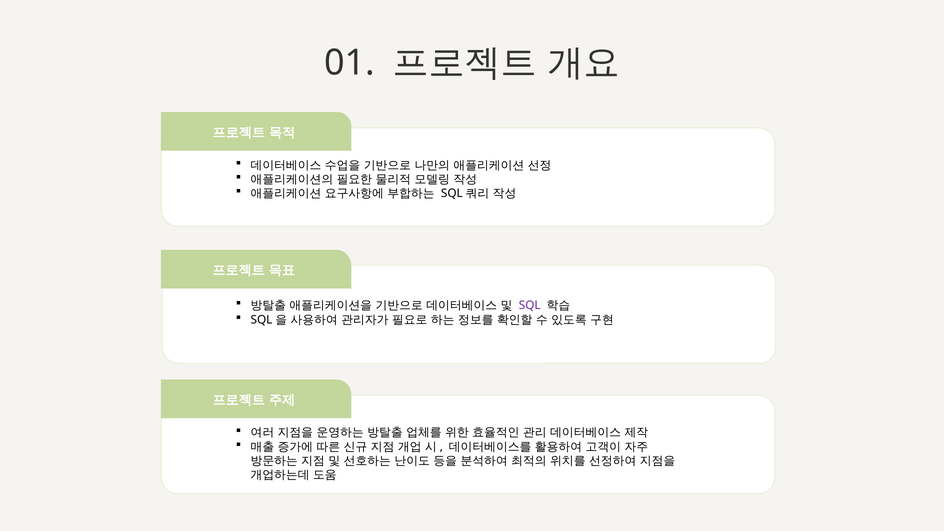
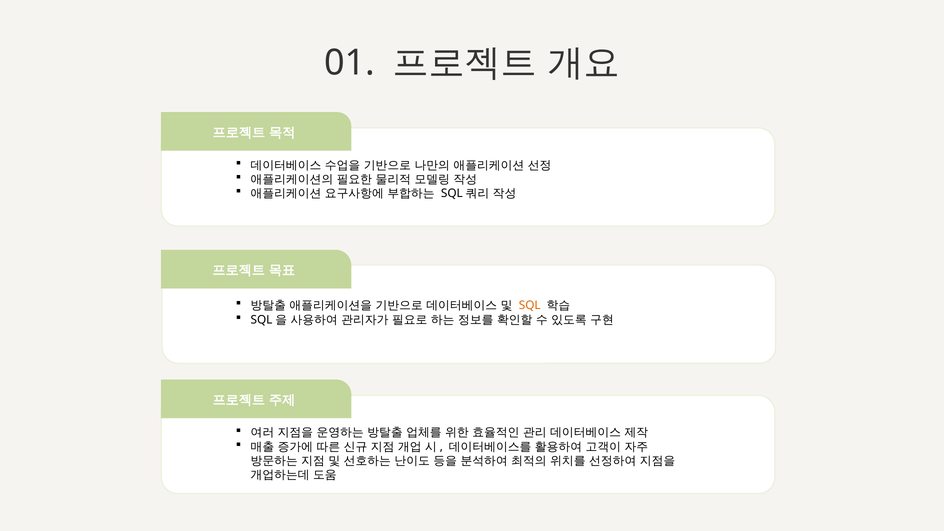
SQL colour: purple -> orange
